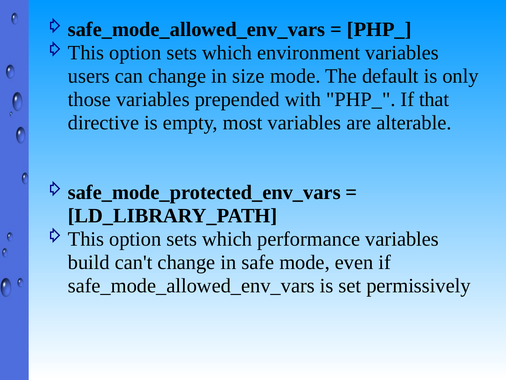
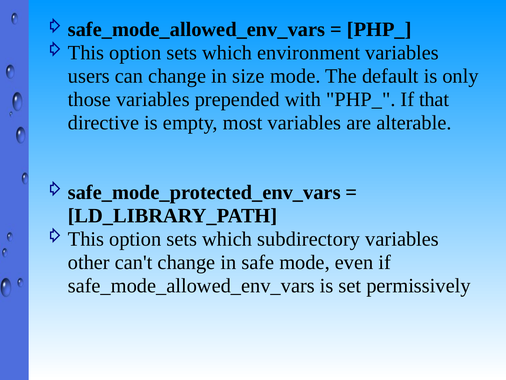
performance: performance -> subdirectory
build: build -> other
